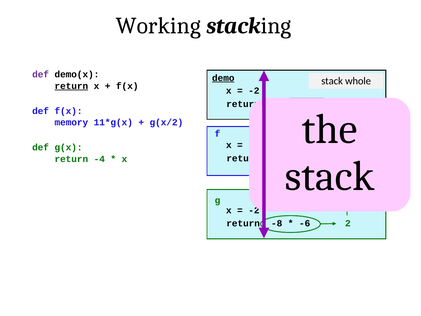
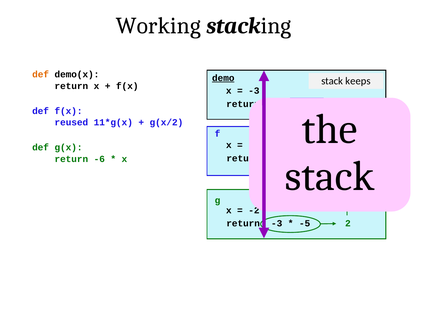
def at (41, 75) colour: purple -> orange
return at (71, 86) underline: present -> none
whole: whole -> keeps
-2 at (254, 91): -2 -> -3
memory: memory -> reused
-4 at (99, 159): -4 -> -6
return -8: -8 -> -3
-6: -6 -> -5
